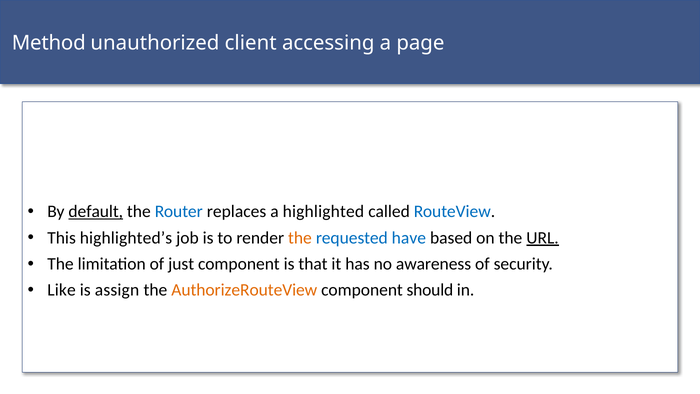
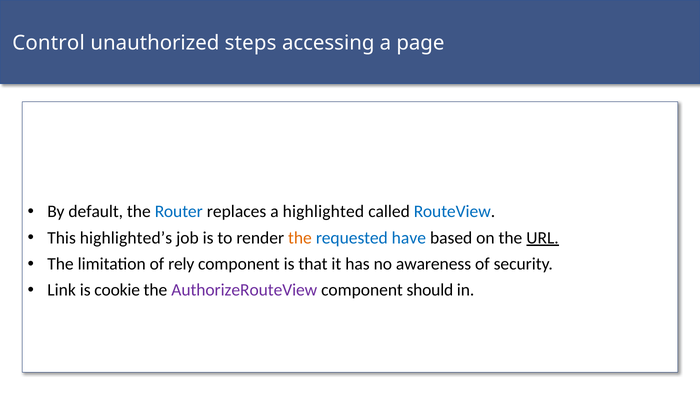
Method: Method -> Control
client: client -> steps
default underline: present -> none
just: just -> rely
Like: Like -> Link
assign: assign -> cookie
AuthorizeRouteView colour: orange -> purple
